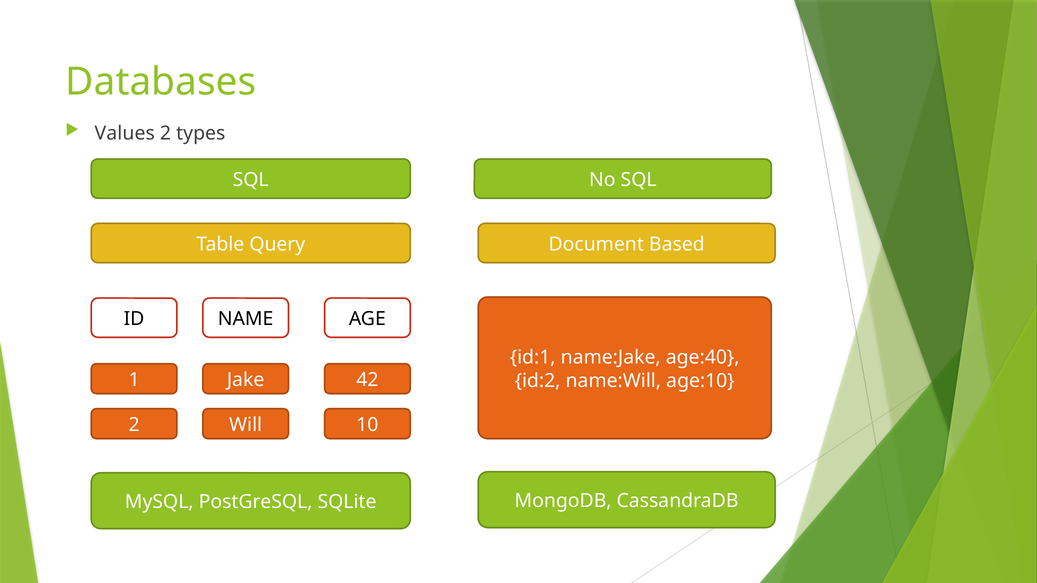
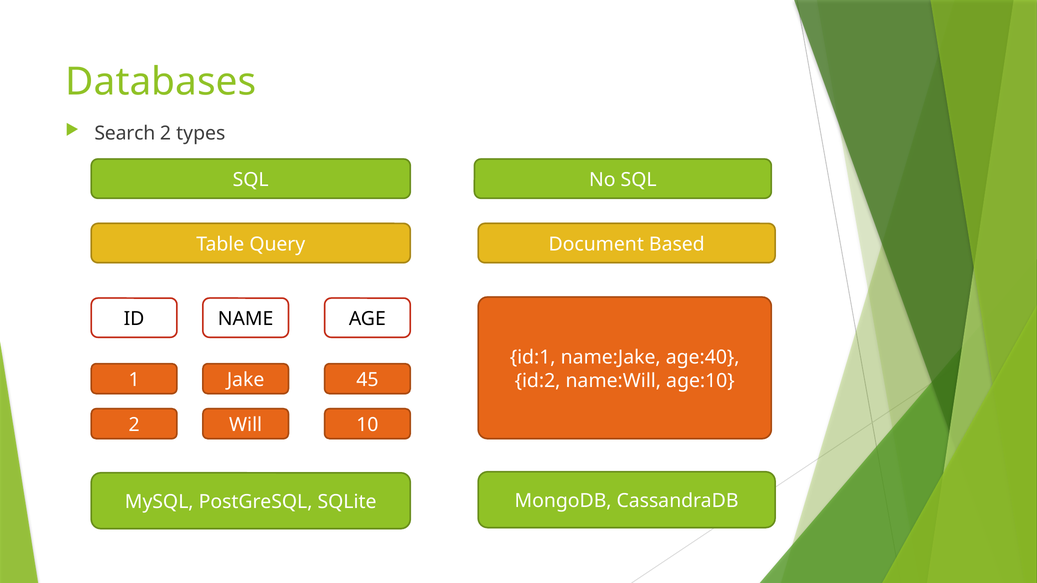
Values: Values -> Search
42: 42 -> 45
